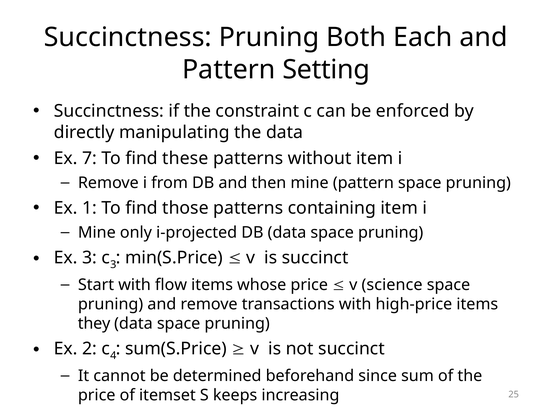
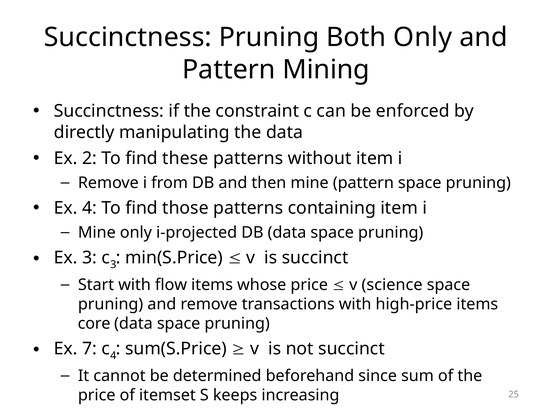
Both Each: Each -> Only
Setting: Setting -> Mining
7: 7 -> 2
Ex 1: 1 -> 4
they: they -> core
2: 2 -> 7
